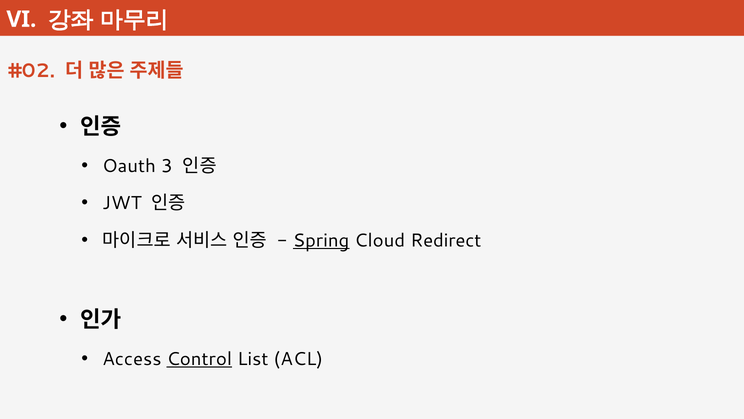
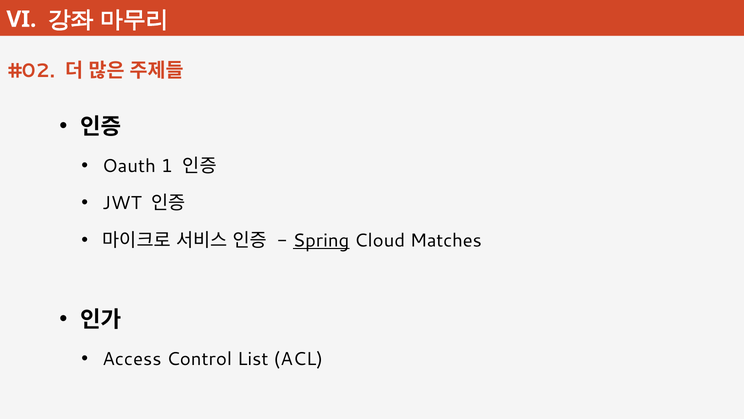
3: 3 -> 1
Redirect: Redirect -> Matches
Control underline: present -> none
